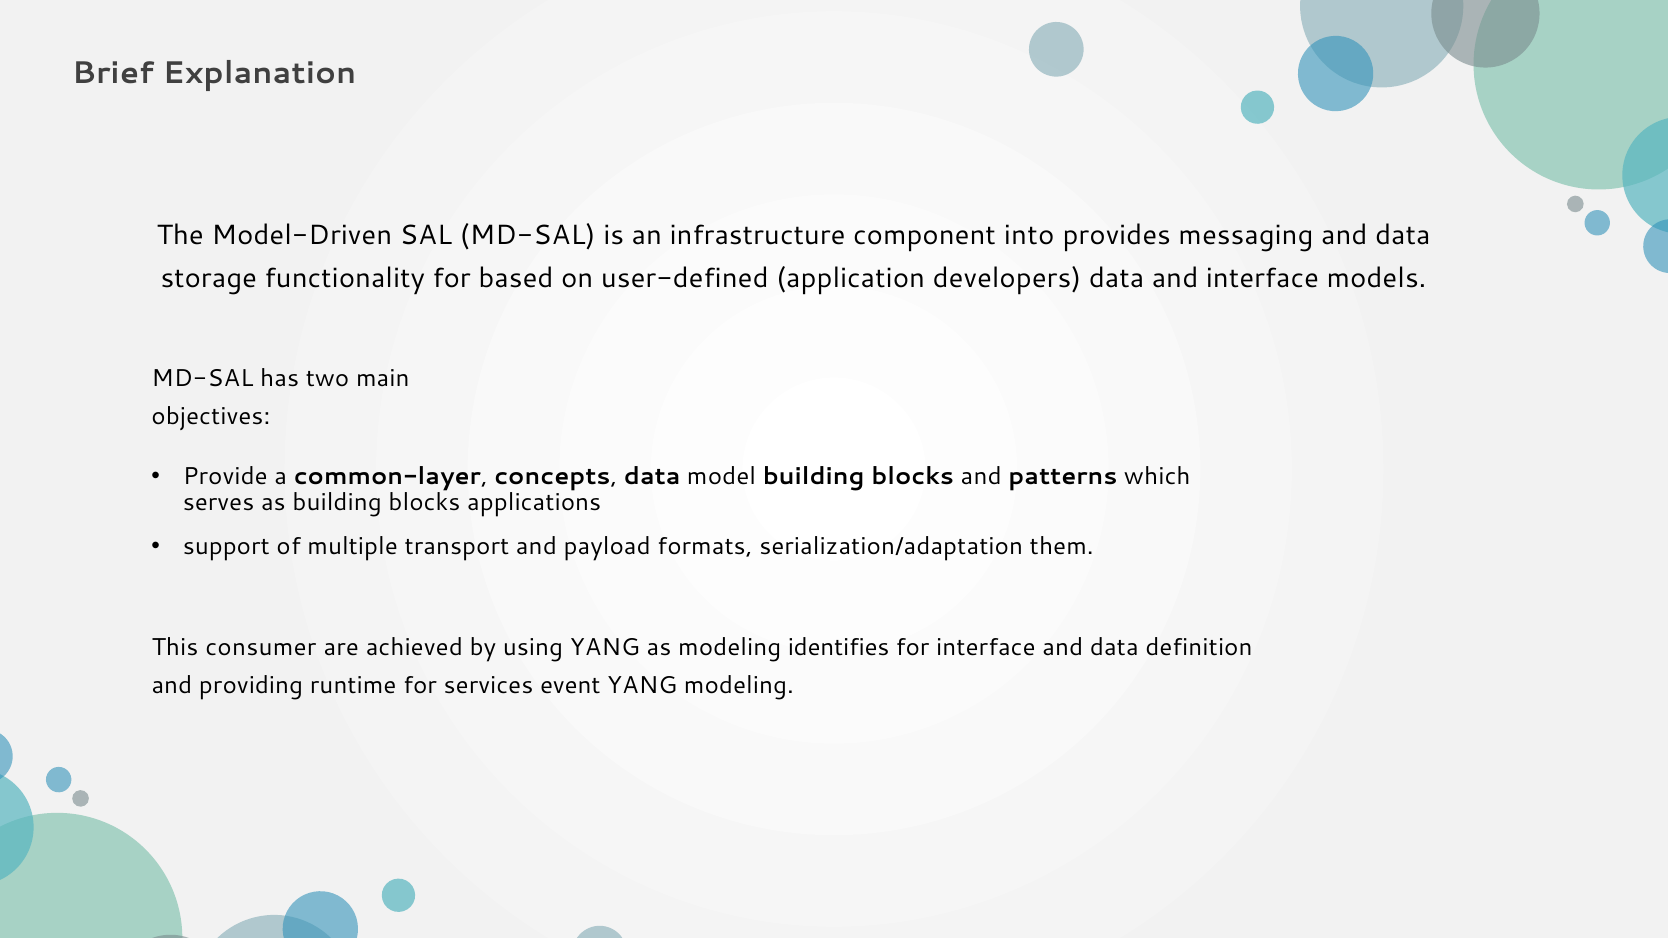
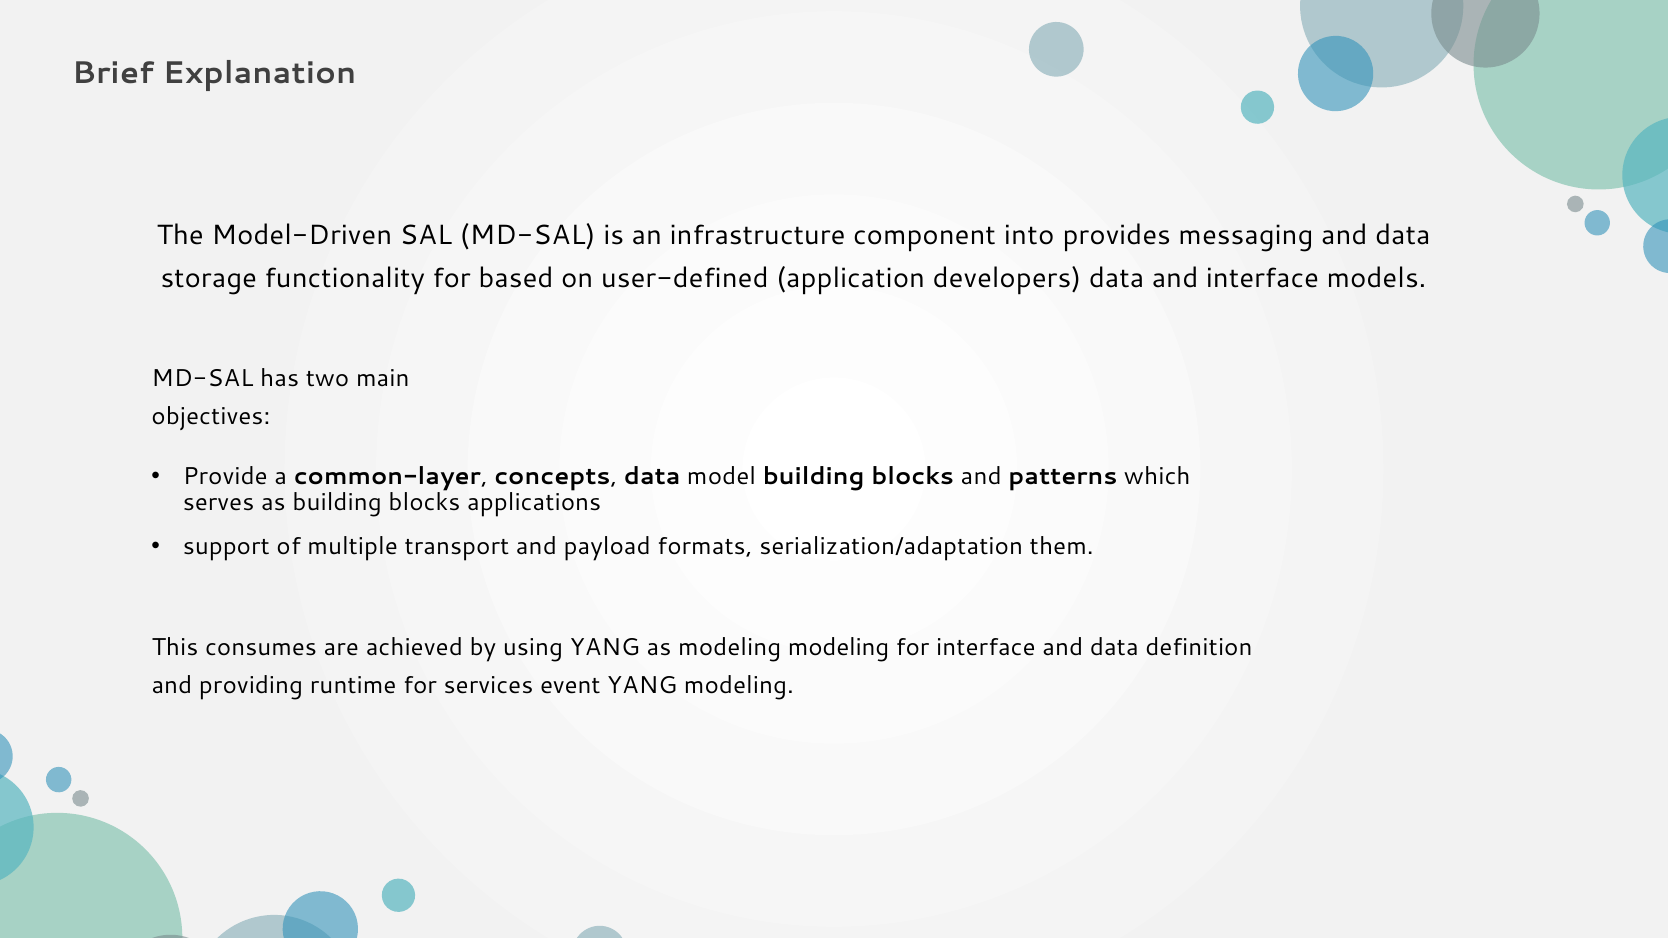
consumer: consumer -> consumes
modeling identifies: identifies -> modeling
